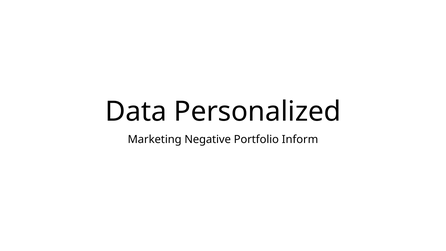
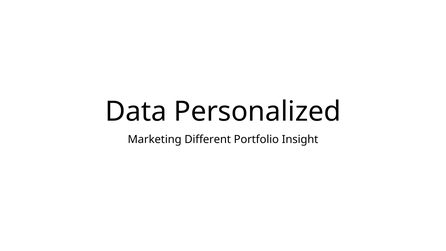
Negative: Negative -> Different
Inform: Inform -> Insight
